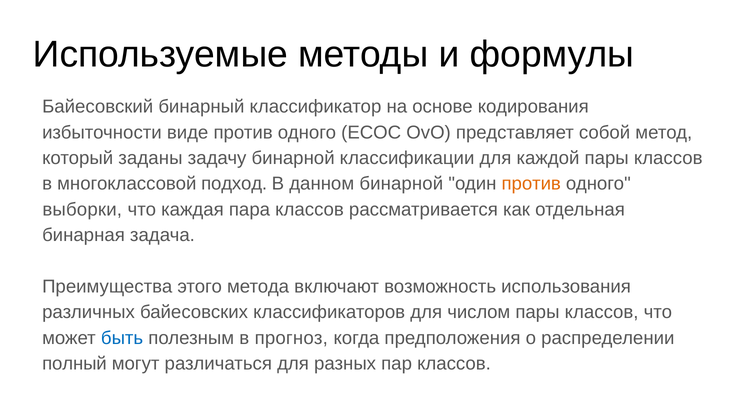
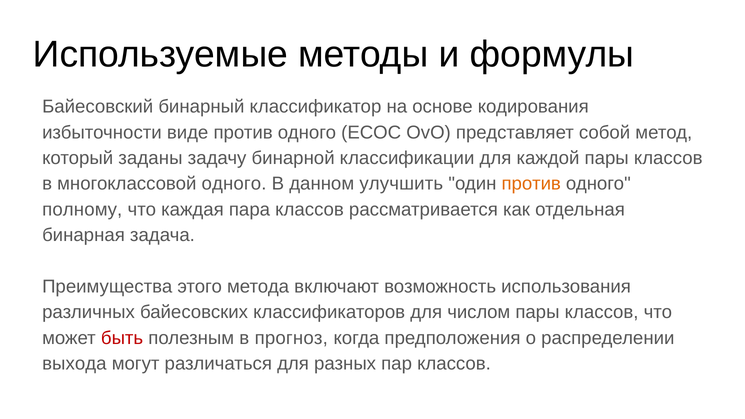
многоклассовой подход: подход -> одного
данном бинарной: бинарной -> улучшить
выборки: выборки -> полному
быть colour: blue -> red
полный: полный -> выхода
